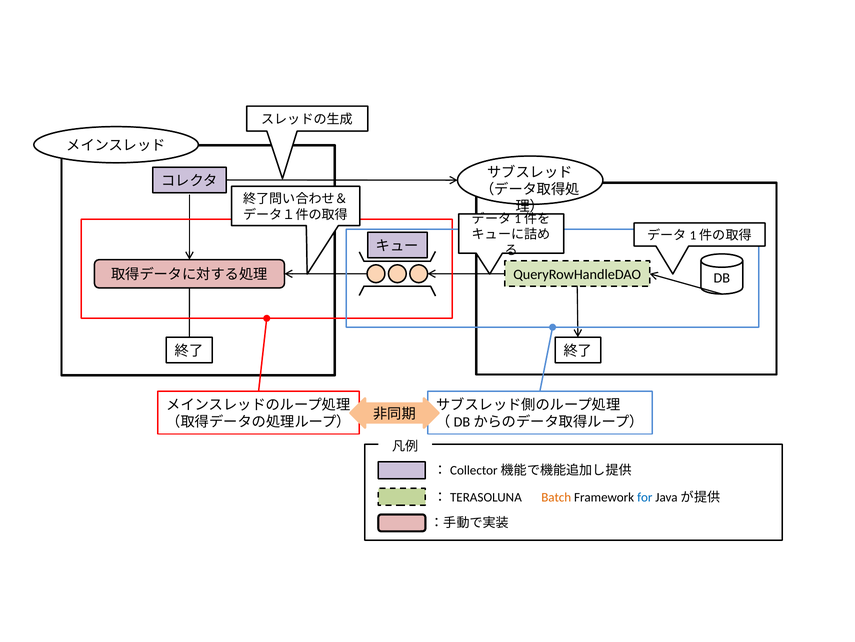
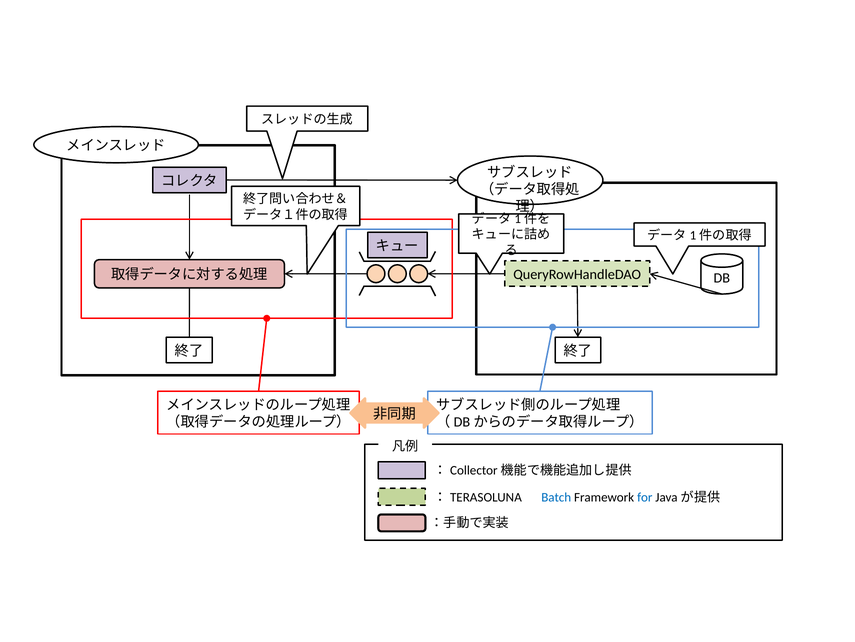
Batch colour: orange -> blue
